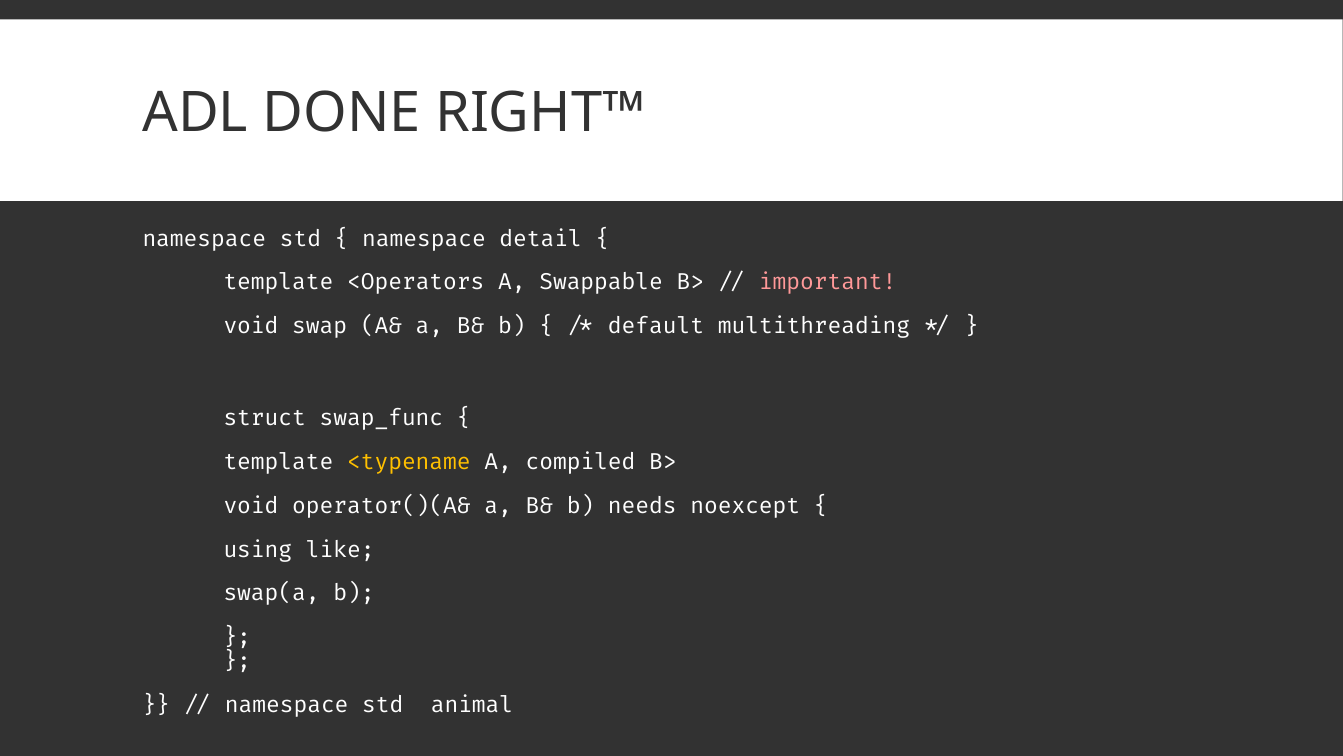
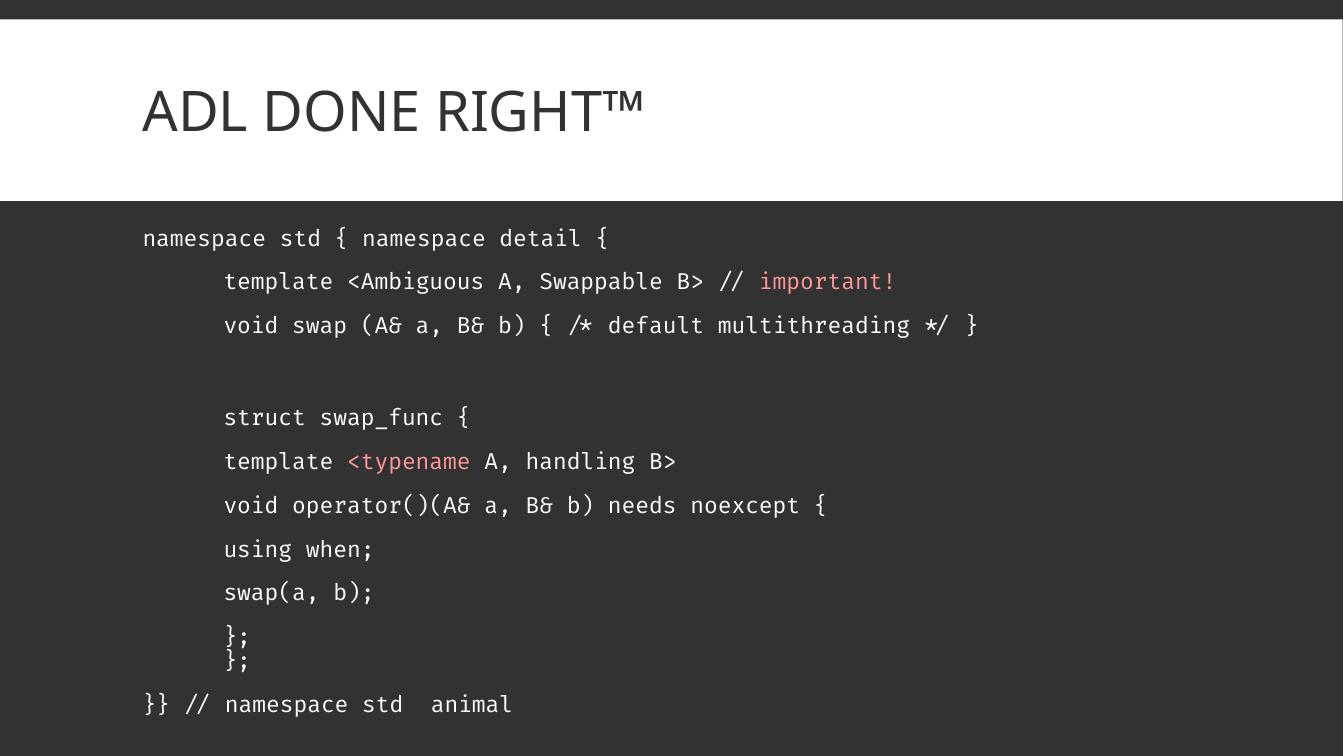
<Operators: <Operators -> <Ambiguous
<typename colour: yellow -> pink
compiled: compiled -> handling
like: like -> when
